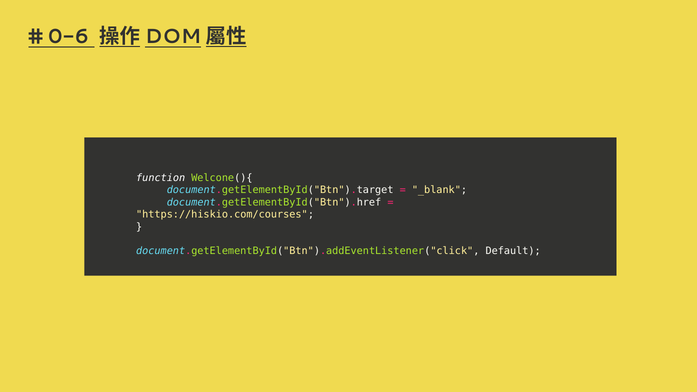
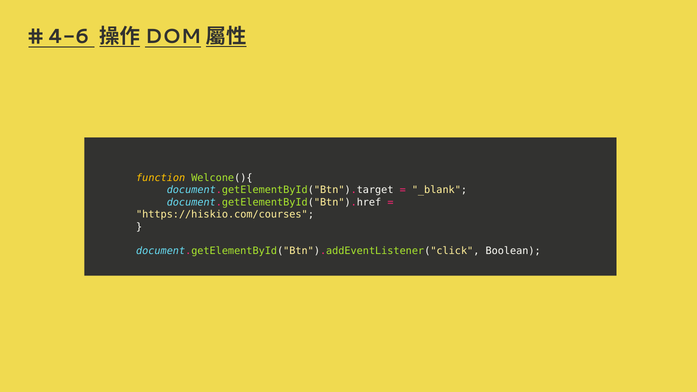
0-6: 0-6 -> 4-6
function colour: white -> yellow
Default: Default -> Boolean
